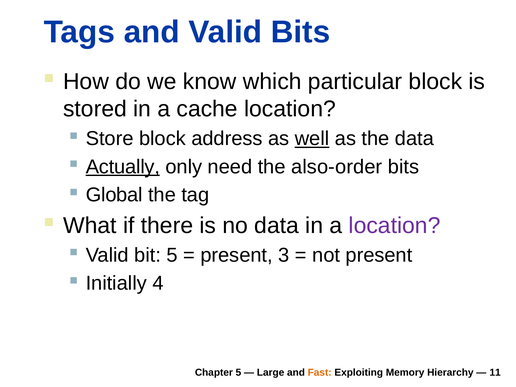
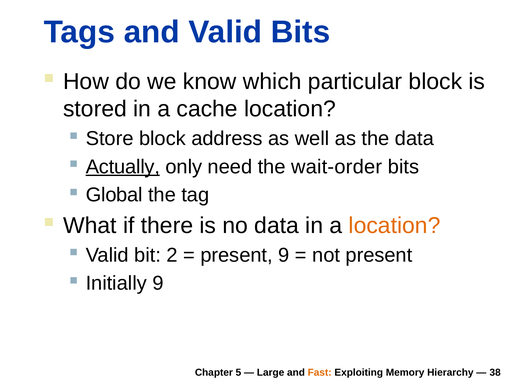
well underline: present -> none
also-order: also-order -> wait-order
location at (395, 225) colour: purple -> orange
bit 5: 5 -> 2
present 3: 3 -> 9
Initially 4: 4 -> 9
11: 11 -> 38
